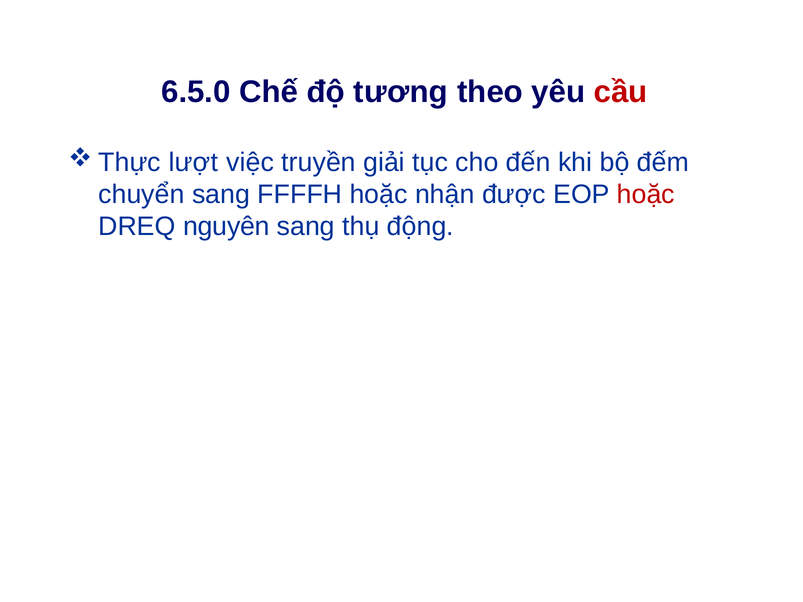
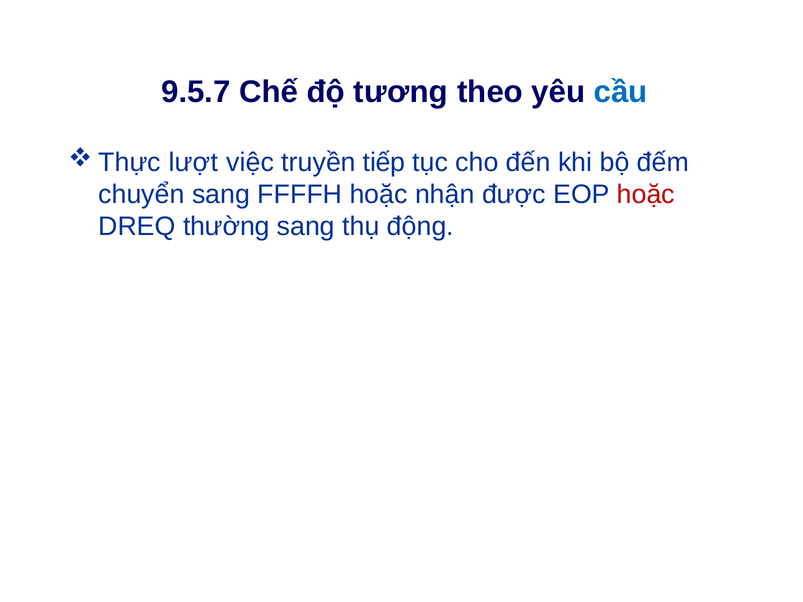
6.5.0: 6.5.0 -> 9.5.7
cầu colour: red -> blue
giải: giải -> tiếp
nguyên: nguyên -> thường
